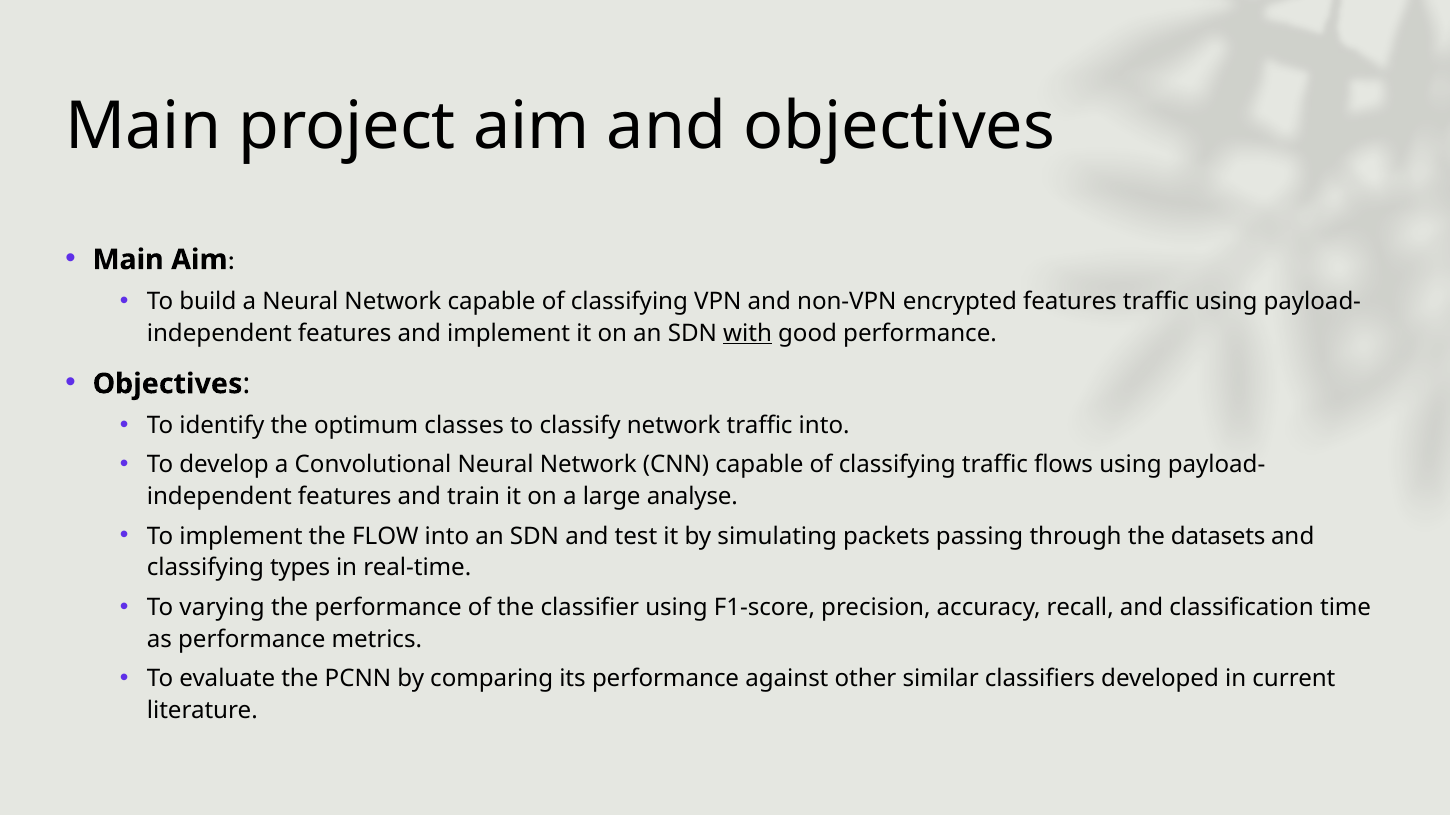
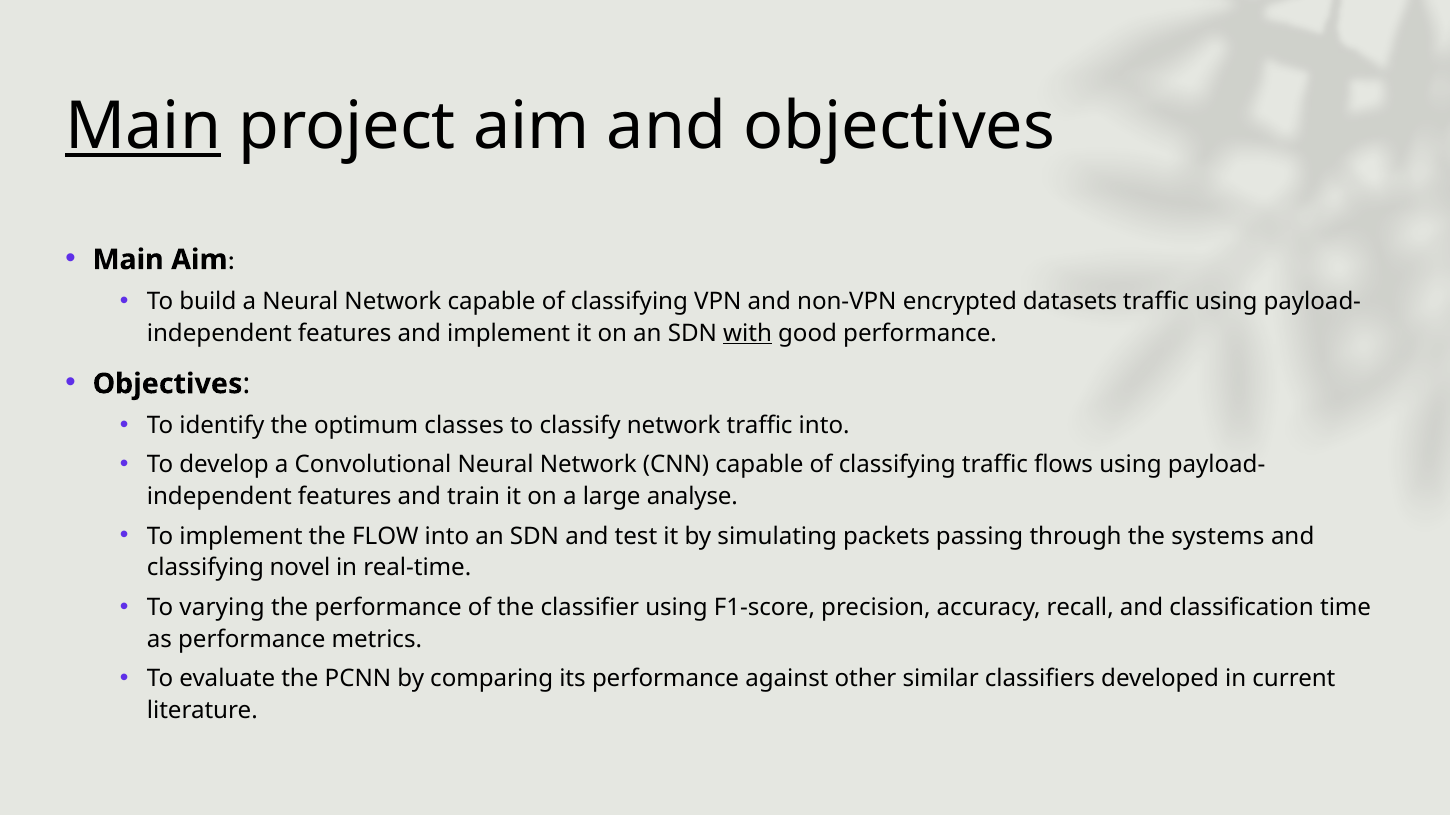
Main at (143, 127) underline: none -> present
encrypted features: features -> datasets
datasets: datasets -> systems
types: types -> novel
